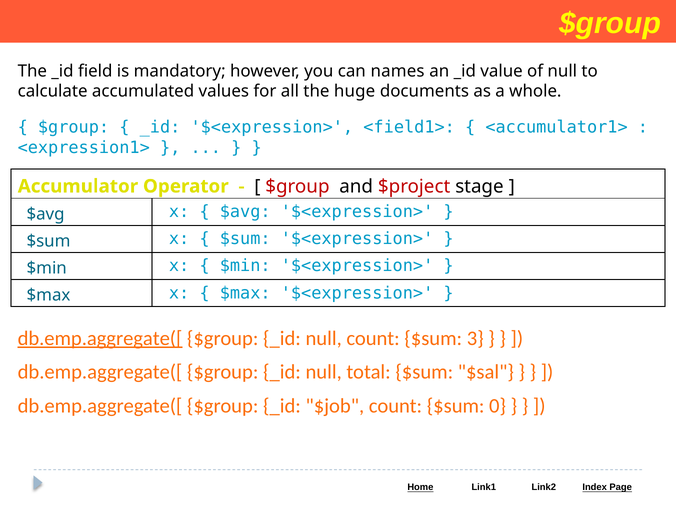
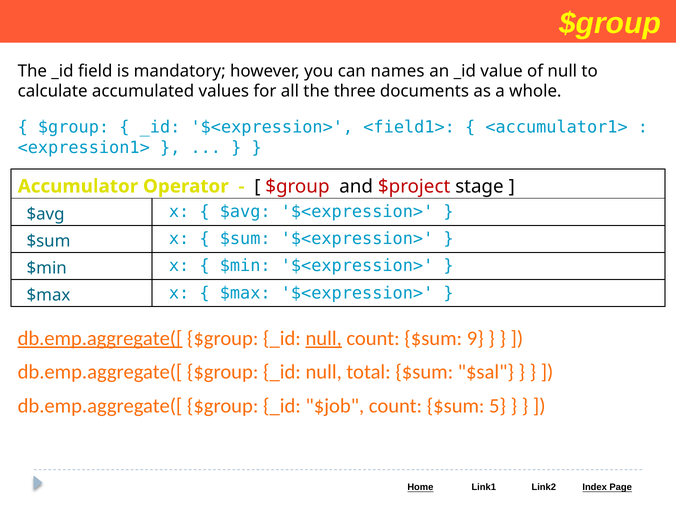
huge: huge -> three
null at (324, 338) underline: none -> present
3: 3 -> 9
0: 0 -> 5
